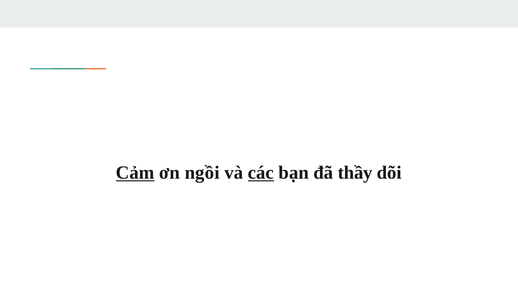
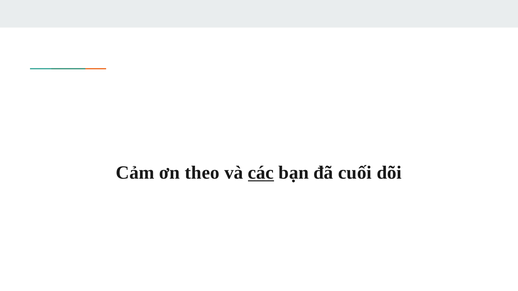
Cảm underline: present -> none
ngồi: ngồi -> theo
thầy: thầy -> cuối
